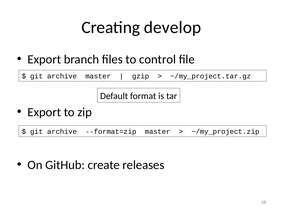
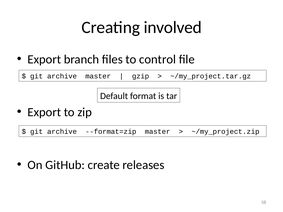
develop: develop -> involved
